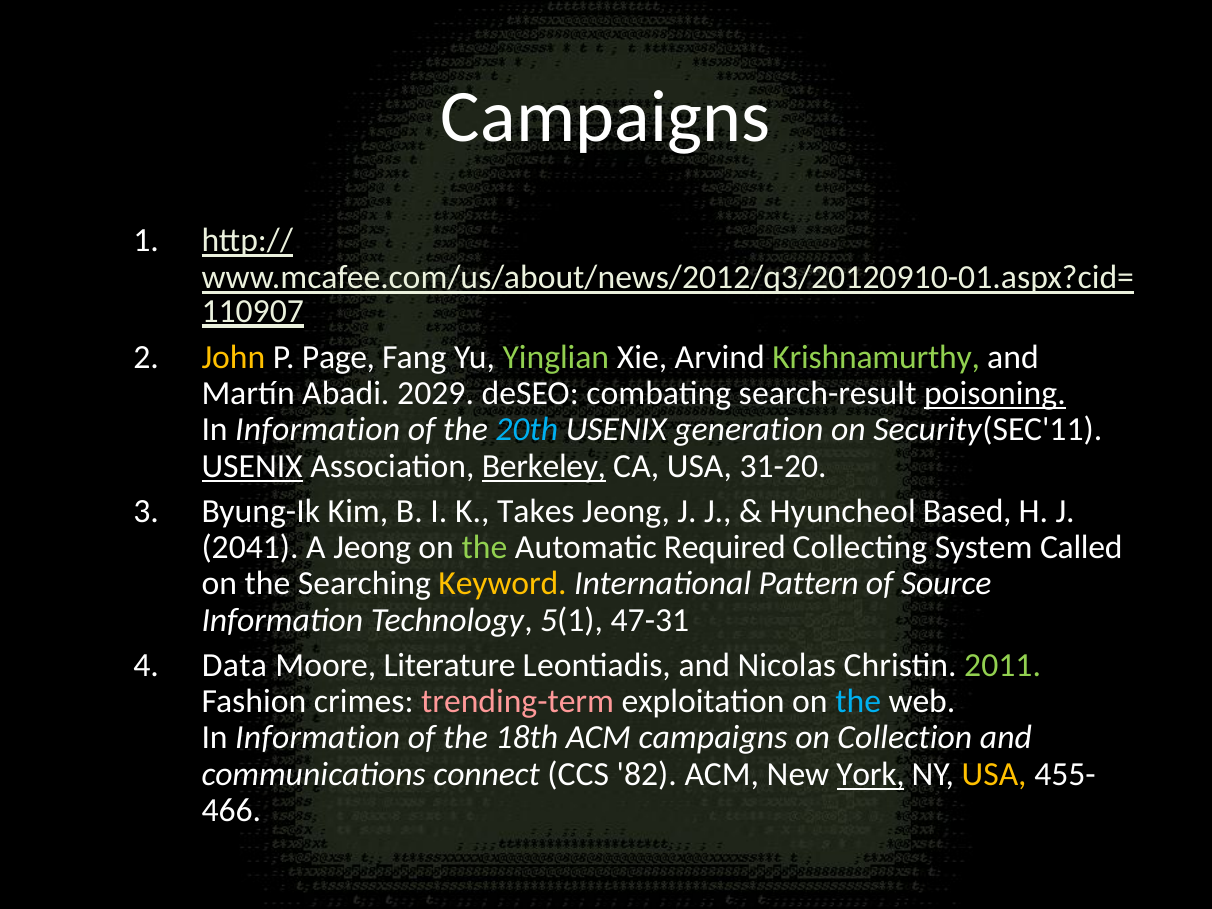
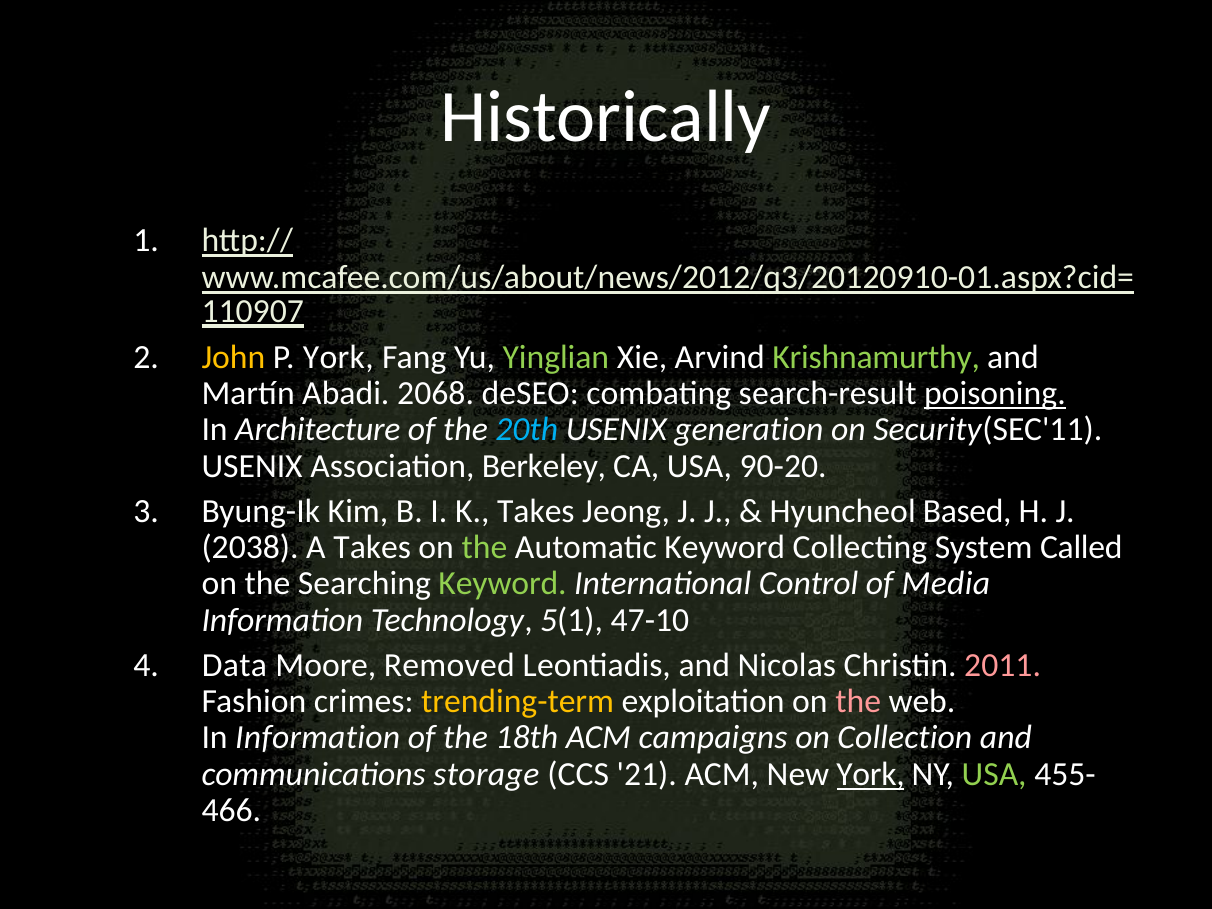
Campaigns at (606, 117): Campaigns -> Historically
P Page: Page -> York
2029: 2029 -> 2068
Information at (318, 430): Information -> Architecture
USENIX at (252, 466) underline: present -> none
Berkeley underline: present -> none
31-20: 31-20 -> 90-20
2041: 2041 -> 2038
A Jeong: Jeong -> Takes
Automatic Required: Required -> Keyword
Keyword at (503, 584) colour: yellow -> light green
Pattern: Pattern -> Control
Source: Source -> Media
47-31: 47-31 -> 47-10
Literature: Literature -> Removed
2011 colour: light green -> pink
trending-term colour: pink -> yellow
the at (858, 701) colour: light blue -> pink
connect: connect -> storage
82: 82 -> 21
USA at (994, 774) colour: yellow -> light green
